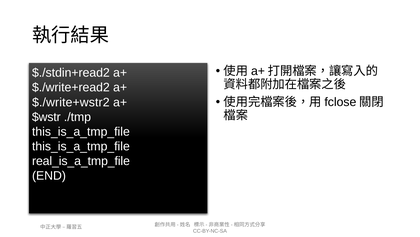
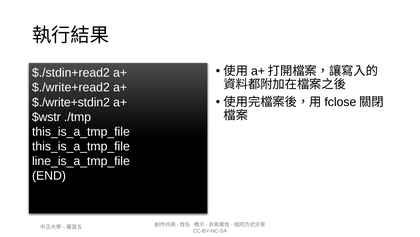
$./write+wstr2: $./write+wstr2 -> $./write+stdin2
real_is_a_tmp_file: real_is_a_tmp_file -> line_is_a_tmp_file
